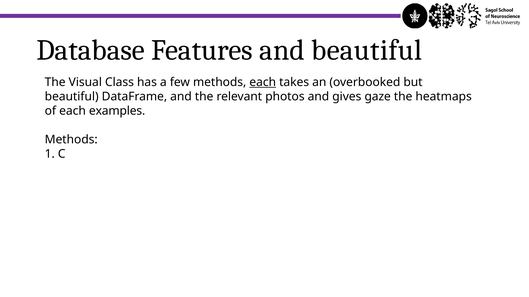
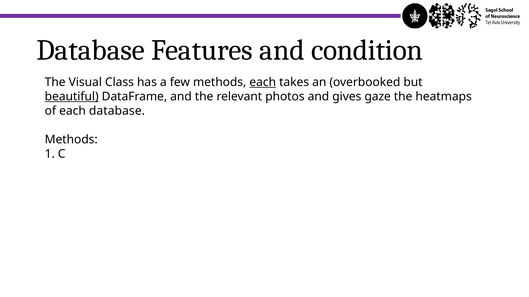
and beautiful: beautiful -> condition
beautiful at (72, 97) underline: none -> present
each examples: examples -> database
